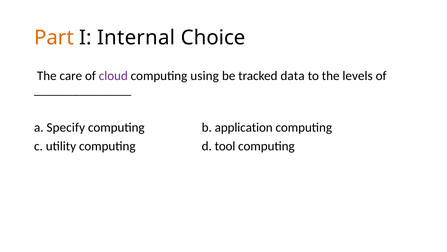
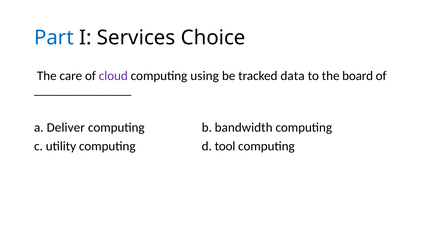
Part colour: orange -> blue
Internal: Internal -> Services
levels: levels -> board
Specify: Specify -> Deliver
application: application -> bandwidth
